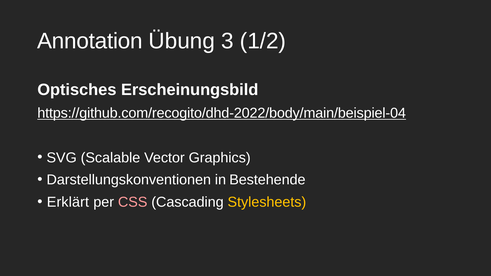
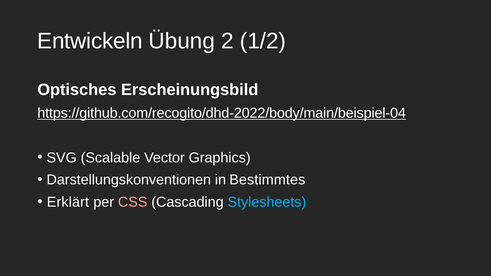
Annotation: Annotation -> Entwickeln
3: 3 -> 2
Bestehende: Bestehende -> Bestimmtes
Stylesheets colour: yellow -> light blue
